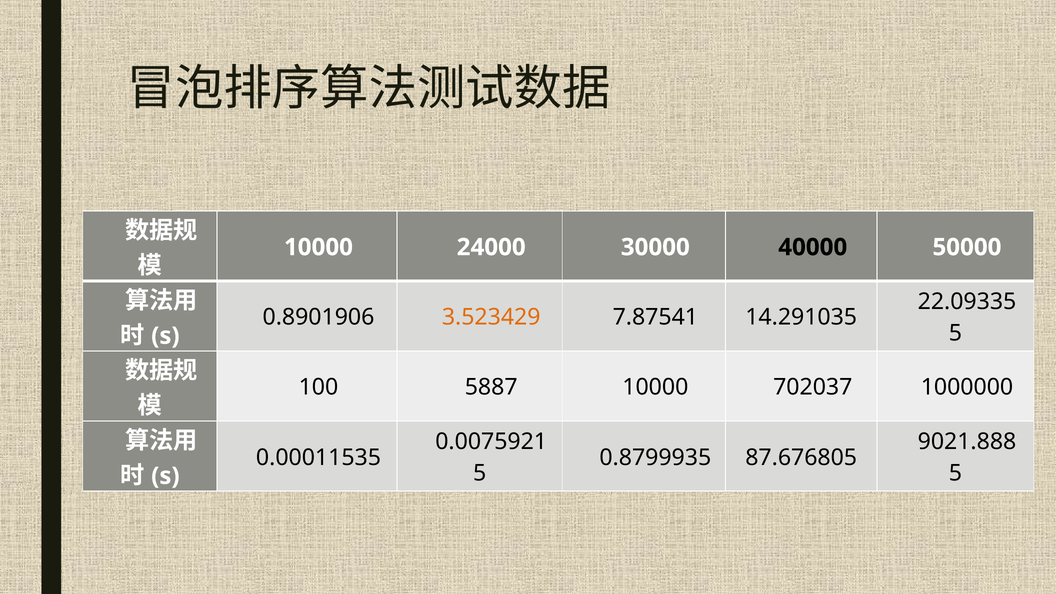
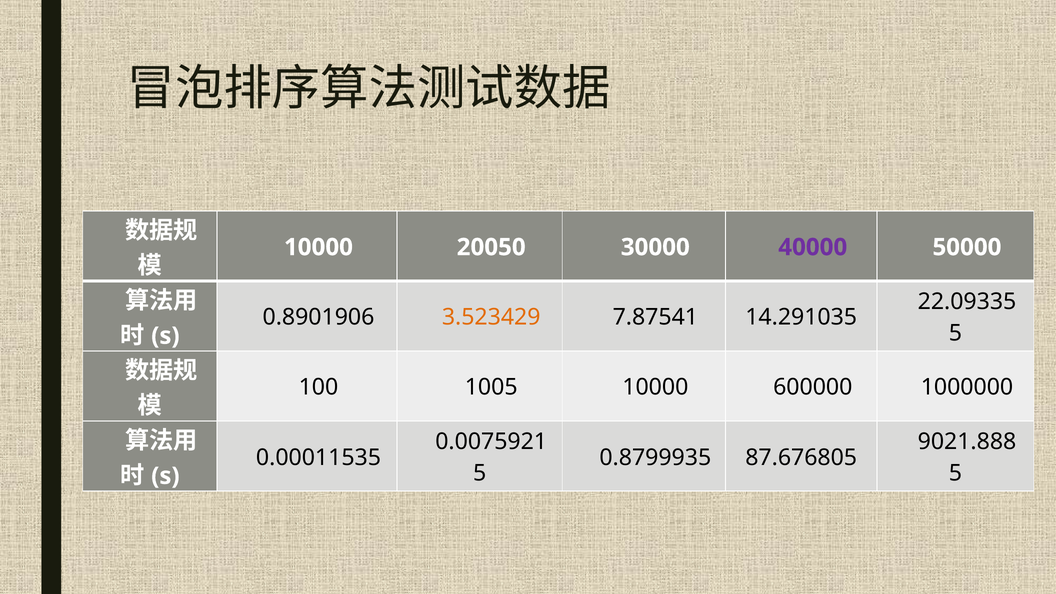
24000: 24000 -> 20050
40000 colour: black -> purple
5887: 5887 -> 1005
702037: 702037 -> 600000
